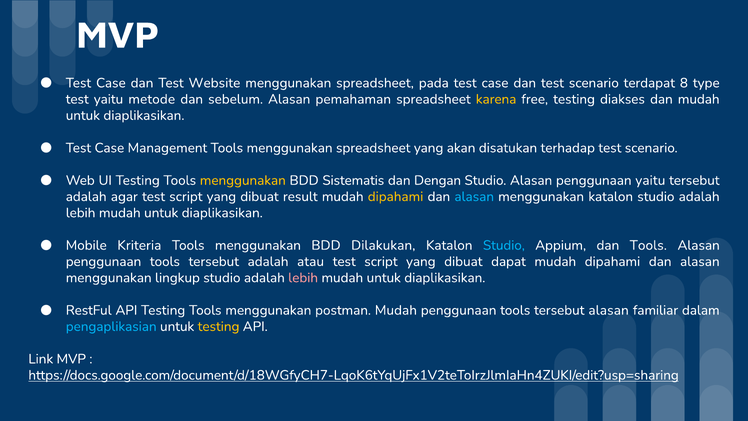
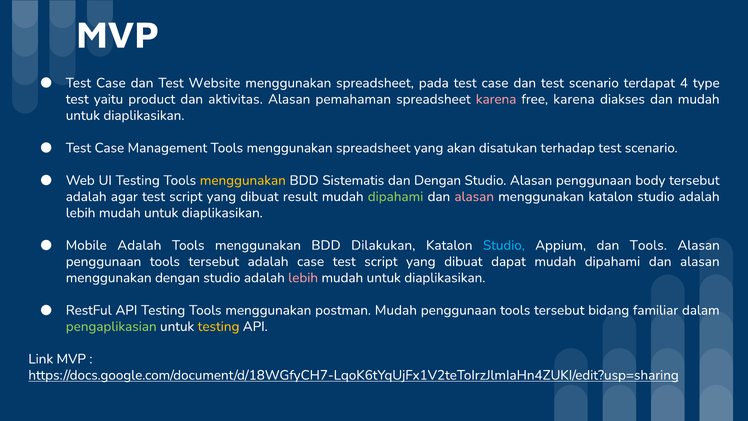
8: 8 -> 4
metode: metode -> product
sebelum: sebelum -> aktivitas
karena at (496, 99) colour: yellow -> pink
free testing: testing -> karena
penggunaan yaitu: yaitu -> body
dipahami at (396, 196) colour: yellow -> light green
alasan at (474, 196) colour: light blue -> pink
Mobile Kriteria: Kriteria -> Adalah
adalah atau: atau -> case
menggunakan lingkup: lingkup -> dengan
tersebut alasan: alasan -> bidang
pengaplikasian colour: light blue -> light green
